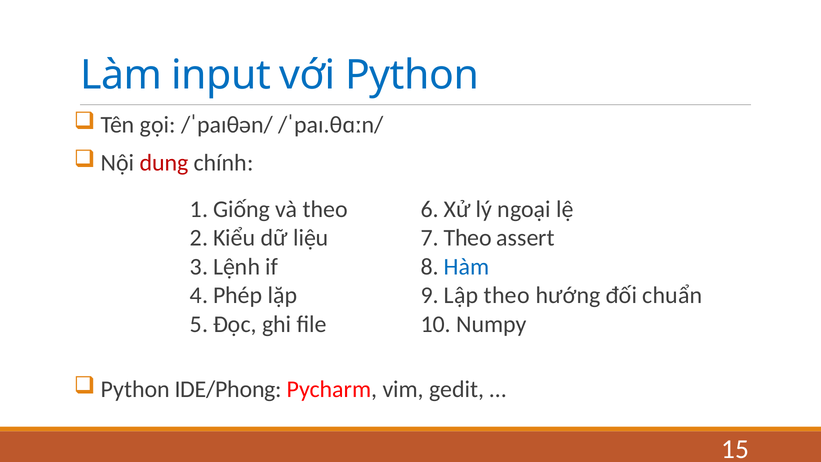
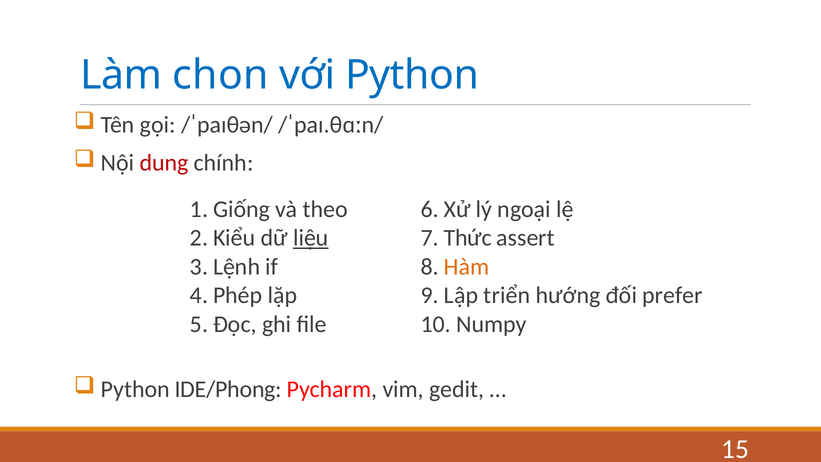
input: input -> chọn
liệu underline: none -> present
7 Theo: Theo -> Thức
Hàm colour: blue -> orange
Lập theo: theo -> triển
chuẩn: chuẩn -> prefer
